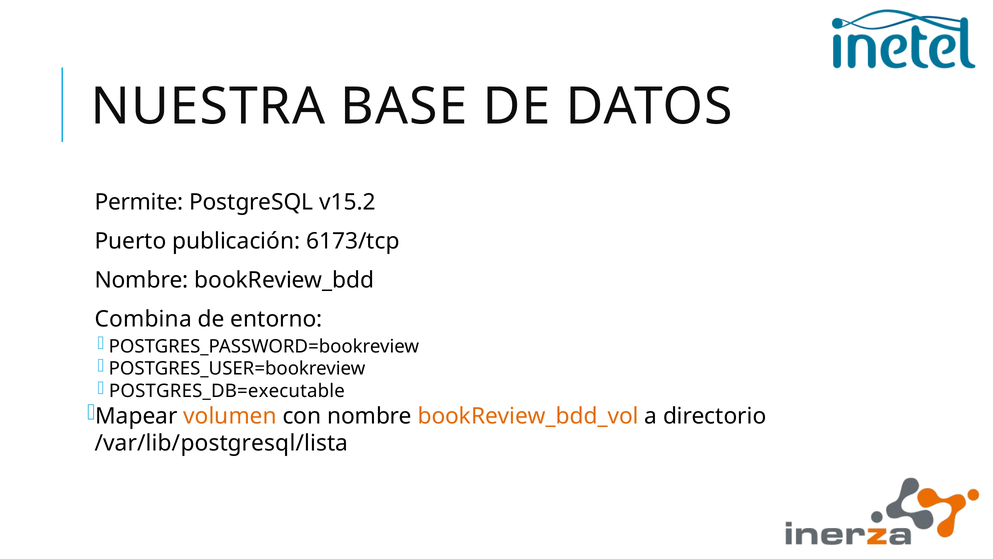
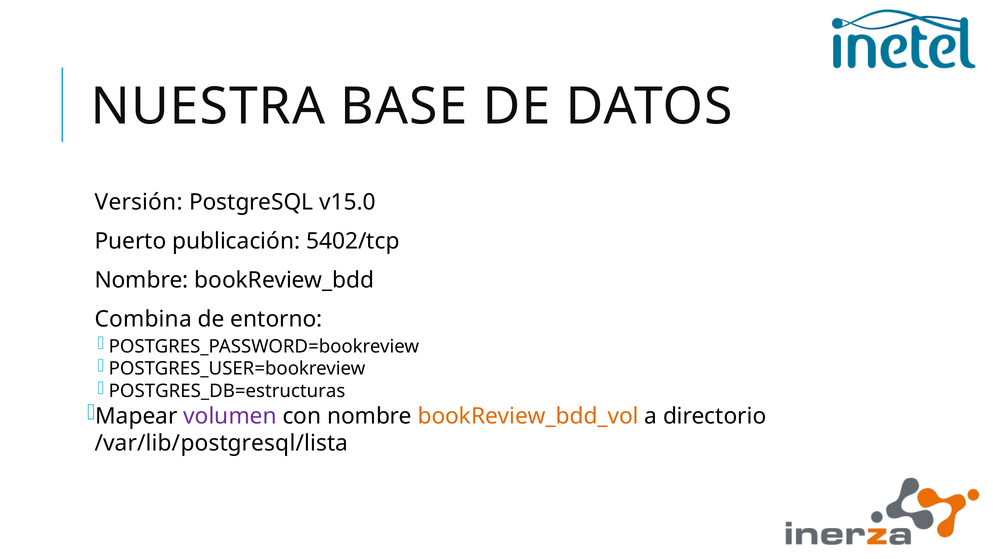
Permite: Permite -> Versión
v15.2: v15.2 -> v15.0
6173/tcp: 6173/tcp -> 5402/tcp
POSTGRES_DB=executable: POSTGRES_DB=executable -> POSTGRES_DB=estructuras
volumen colour: orange -> purple
